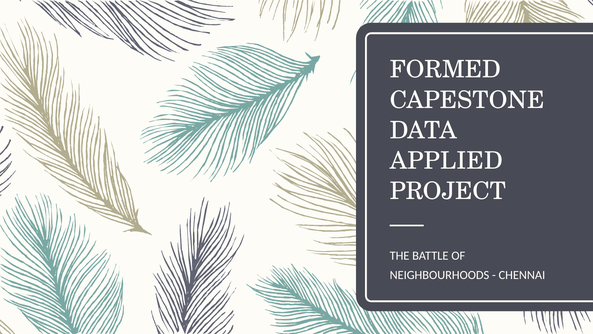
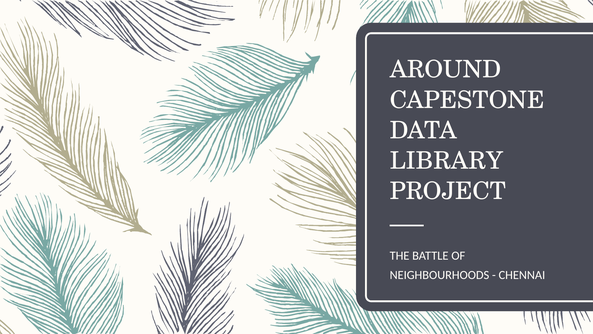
FORMED: FORMED -> AROUND
APPLIED: APPLIED -> LIBRARY
